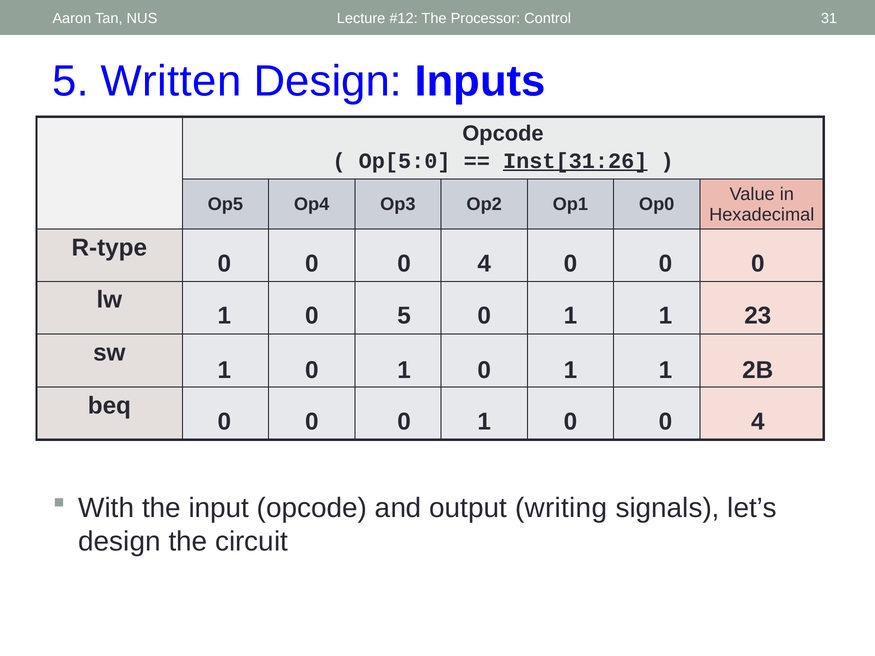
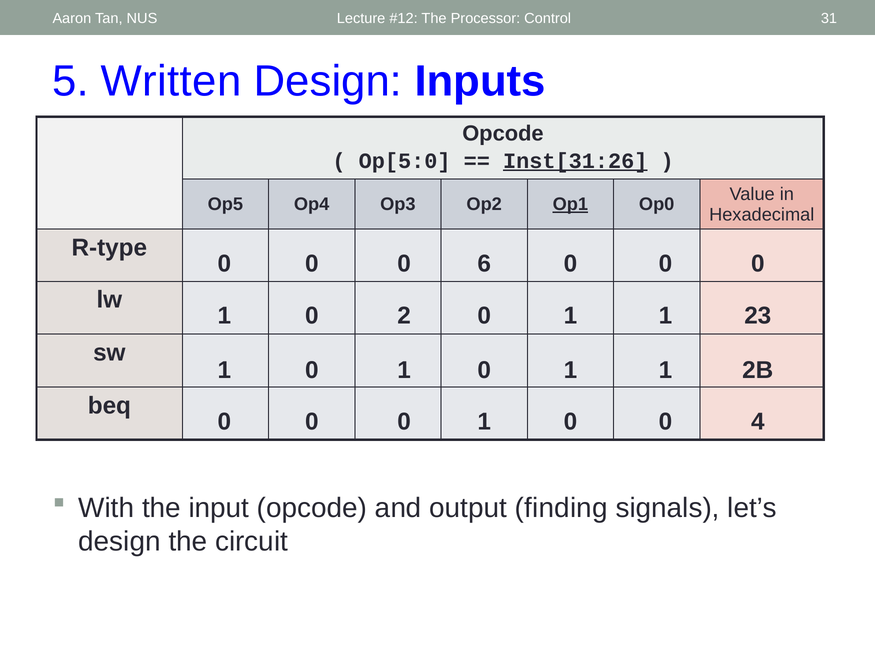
Op1 underline: none -> present
4 at (484, 264): 4 -> 6
0 5: 5 -> 2
writing: writing -> finding
